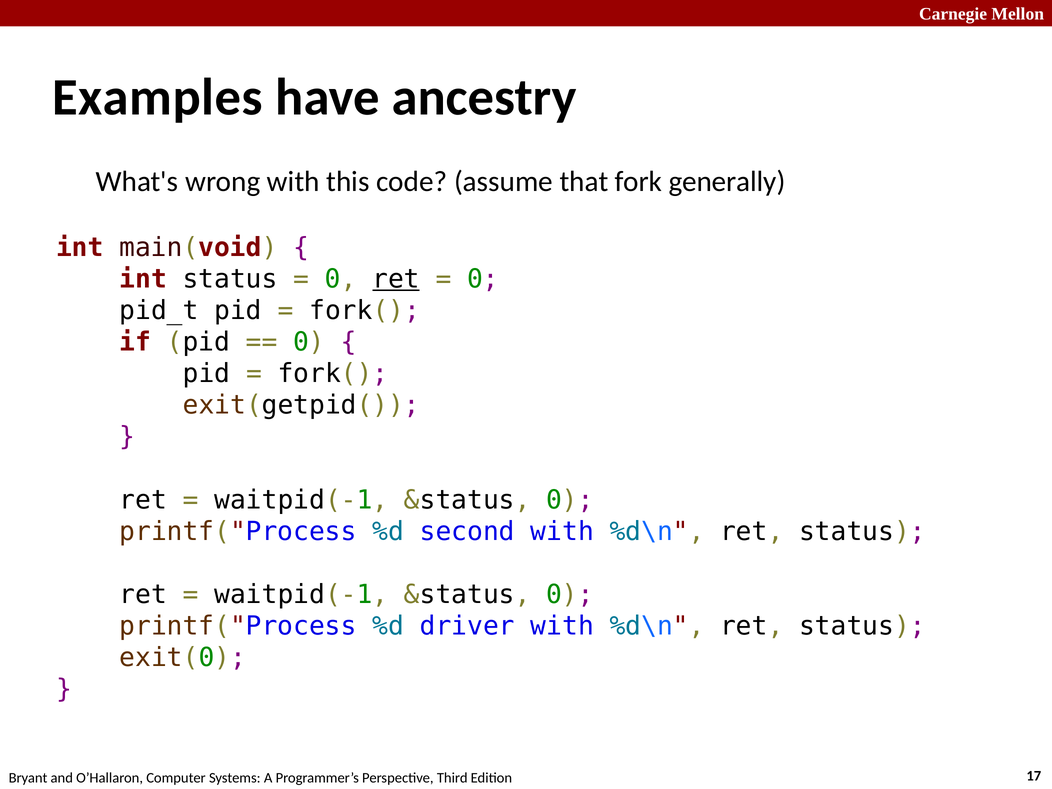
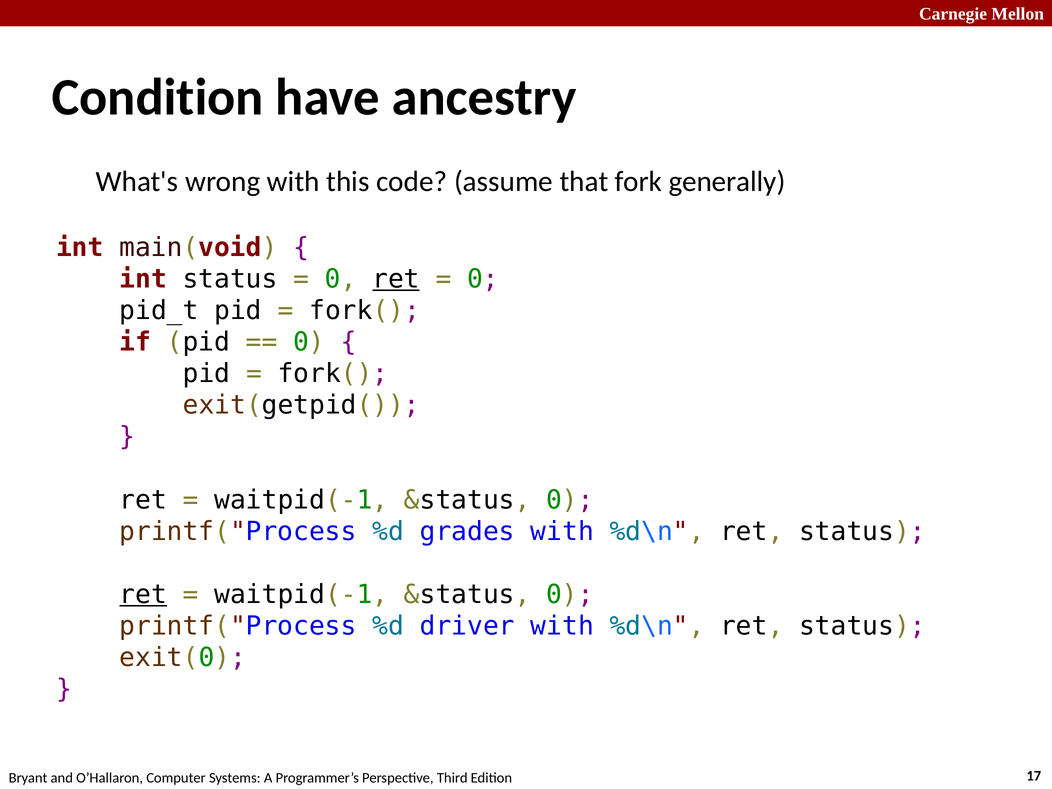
Examples: Examples -> Condition
second: second -> grades
ret at (143, 595) underline: none -> present
